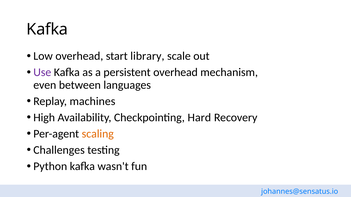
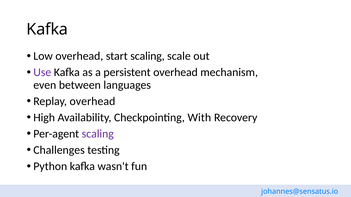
start library: library -> scaling
Replay machines: machines -> overhead
Hard: Hard -> With
scaling at (98, 134) colour: orange -> purple
